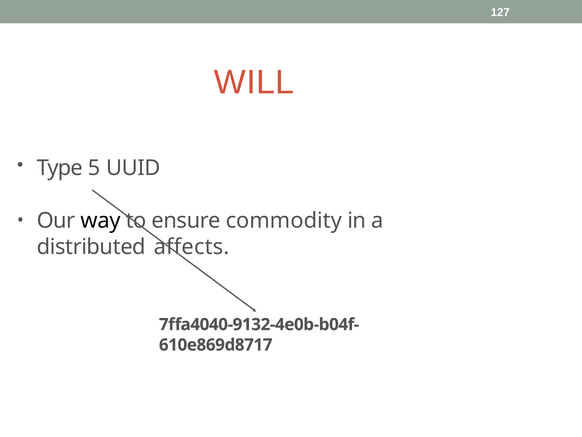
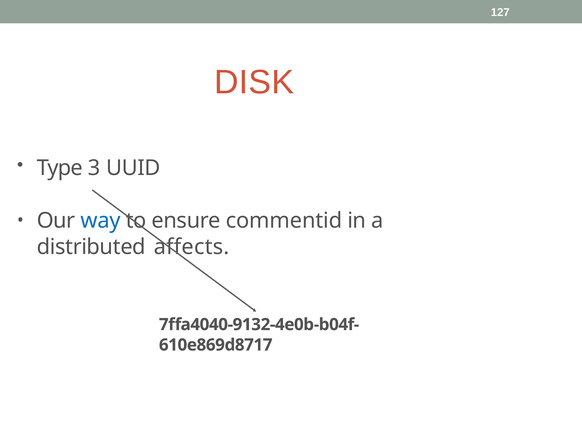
WILL: WILL -> DISK
5: 5 -> 3
way colour: black -> blue
commodity: commodity -> commentid
